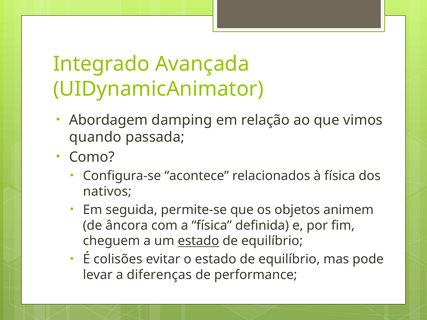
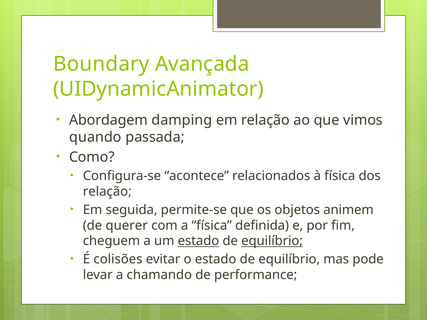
Integrado: Integrado -> Boundary
nativos at (107, 192): nativos -> relação
âncora: âncora -> querer
equilíbrio at (272, 241) underline: none -> present
diferenças: diferenças -> chamando
